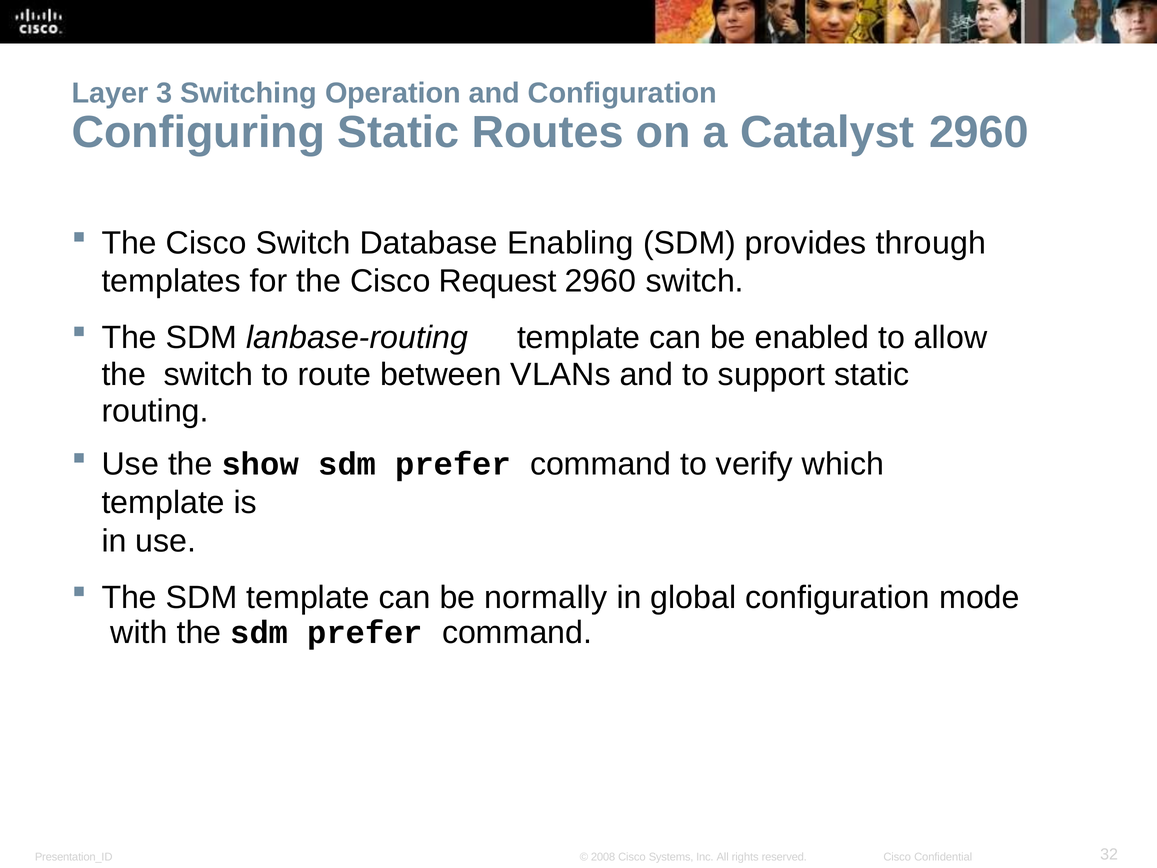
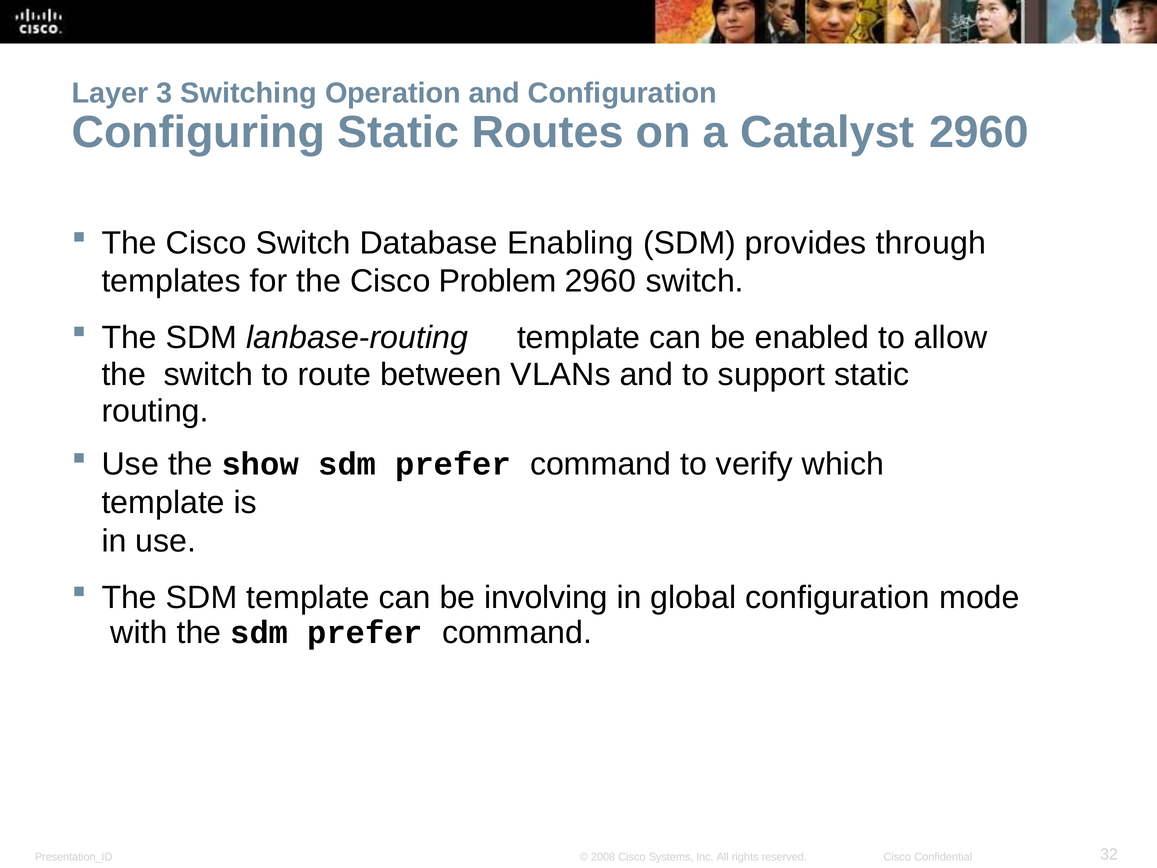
Request: Request -> Problem
normally: normally -> involving
